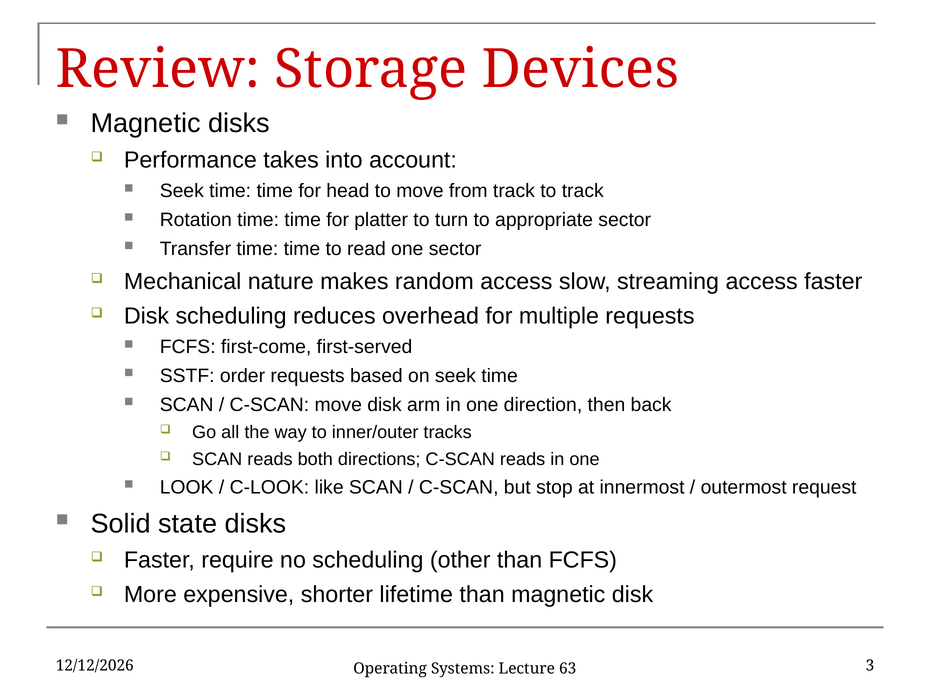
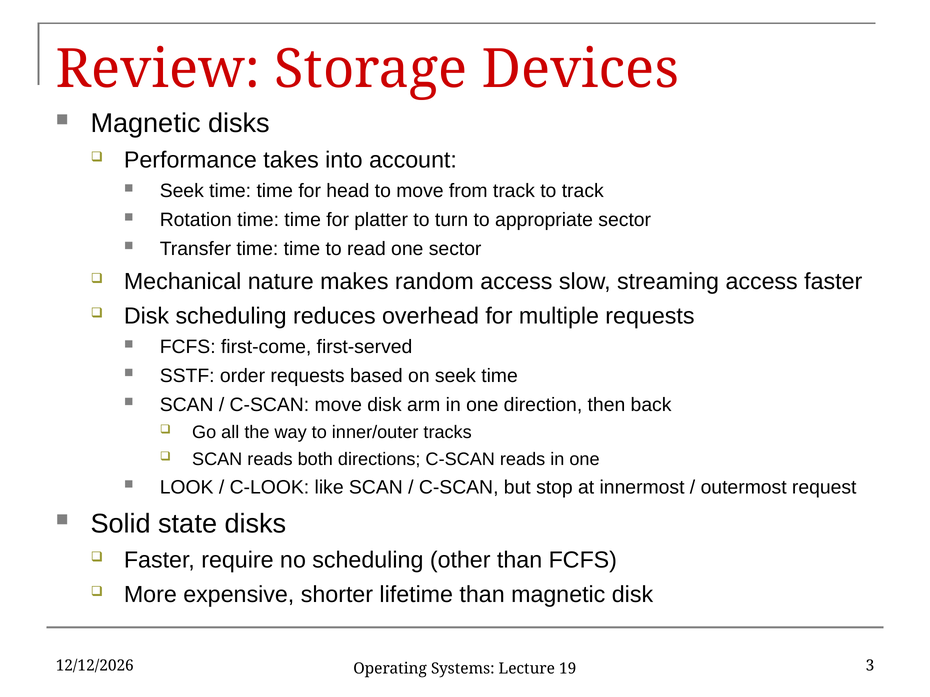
63: 63 -> 19
